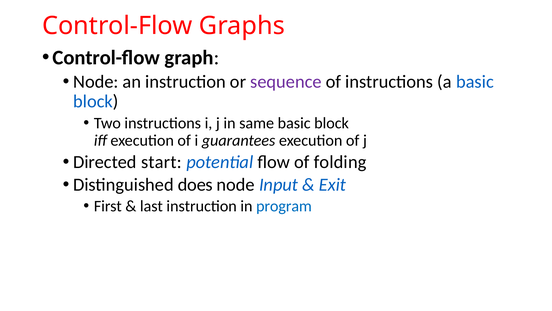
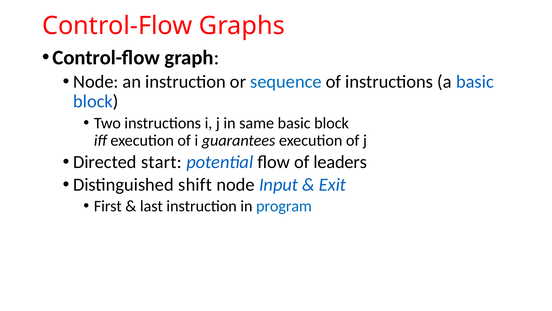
sequence colour: purple -> blue
folding: folding -> leaders
does: does -> shift
